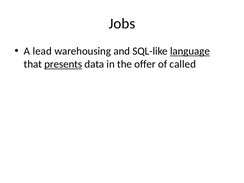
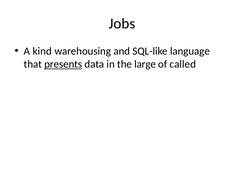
lead: lead -> kind
language underline: present -> none
offer: offer -> large
